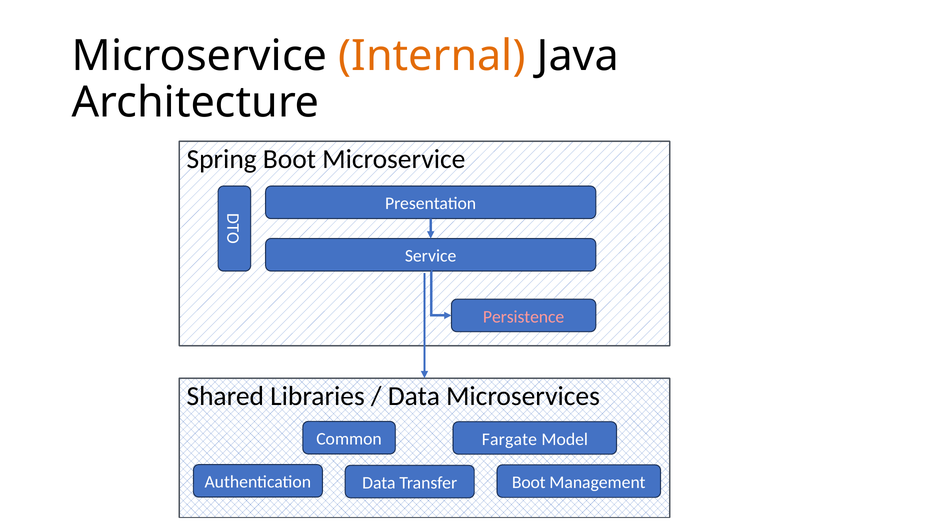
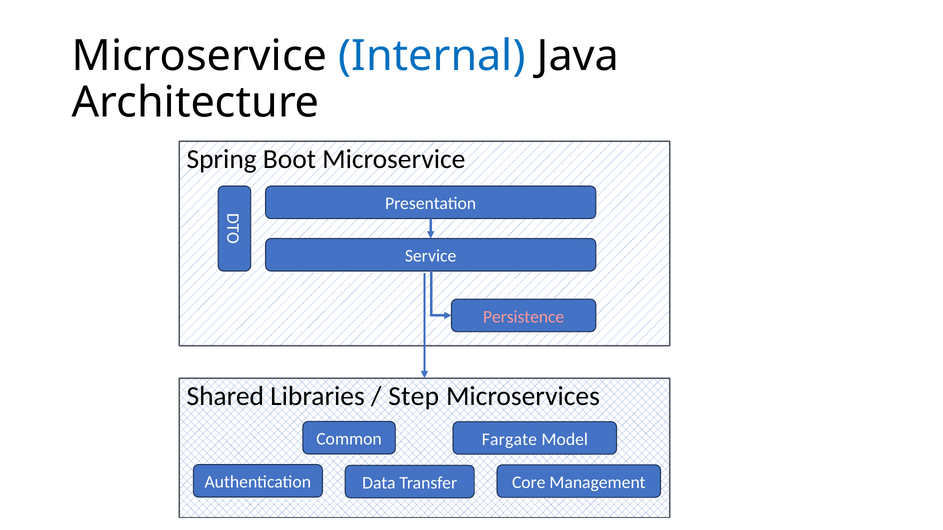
Internal colour: orange -> blue
Data at (414, 397): Data -> Step
Authentication Boot: Boot -> Core
